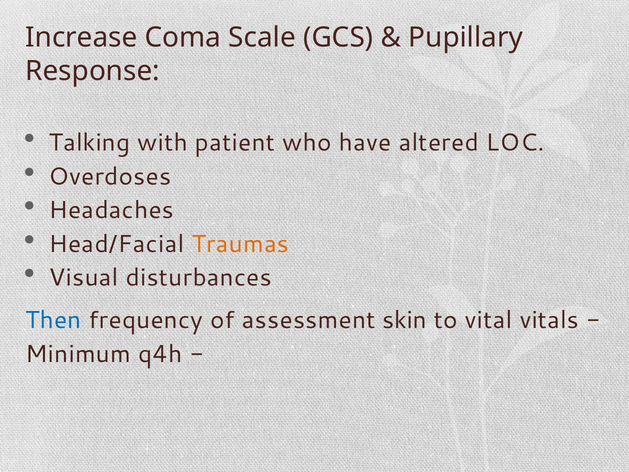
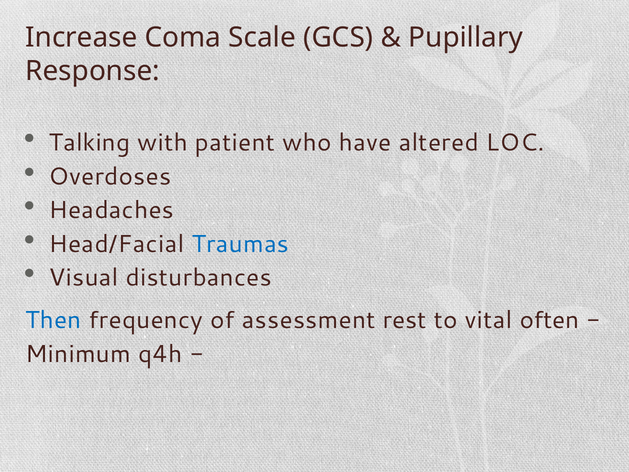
Traumas colour: orange -> blue
skin: skin -> rest
vitals: vitals -> often
